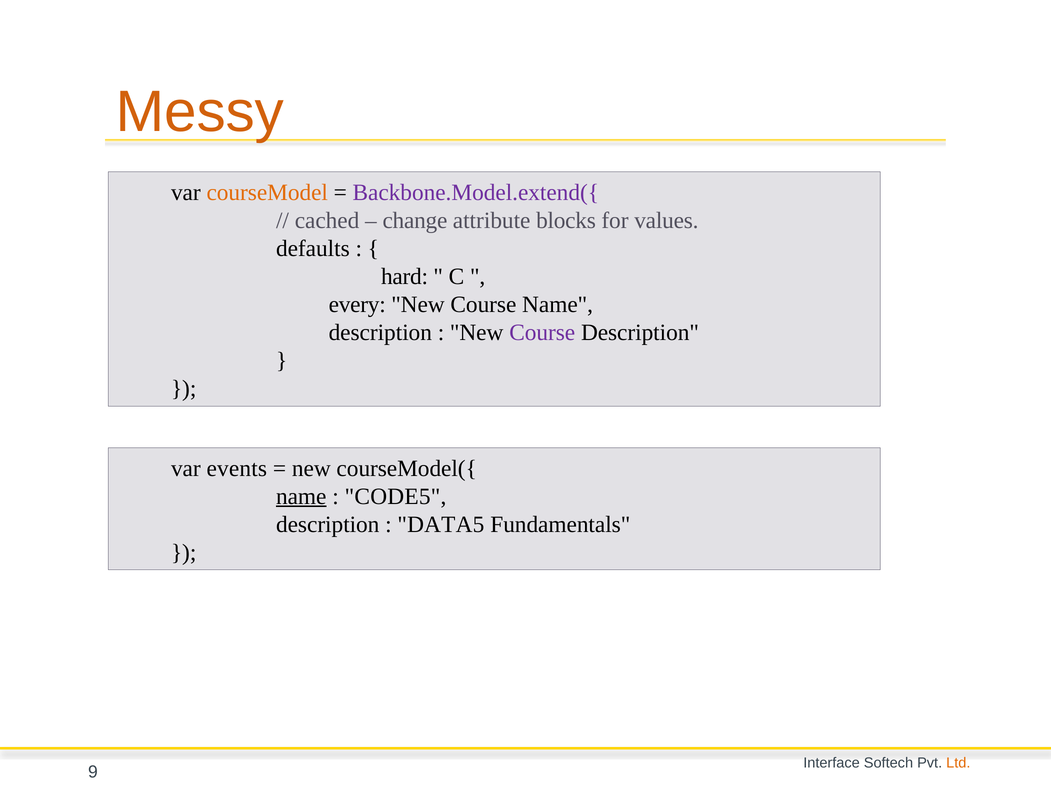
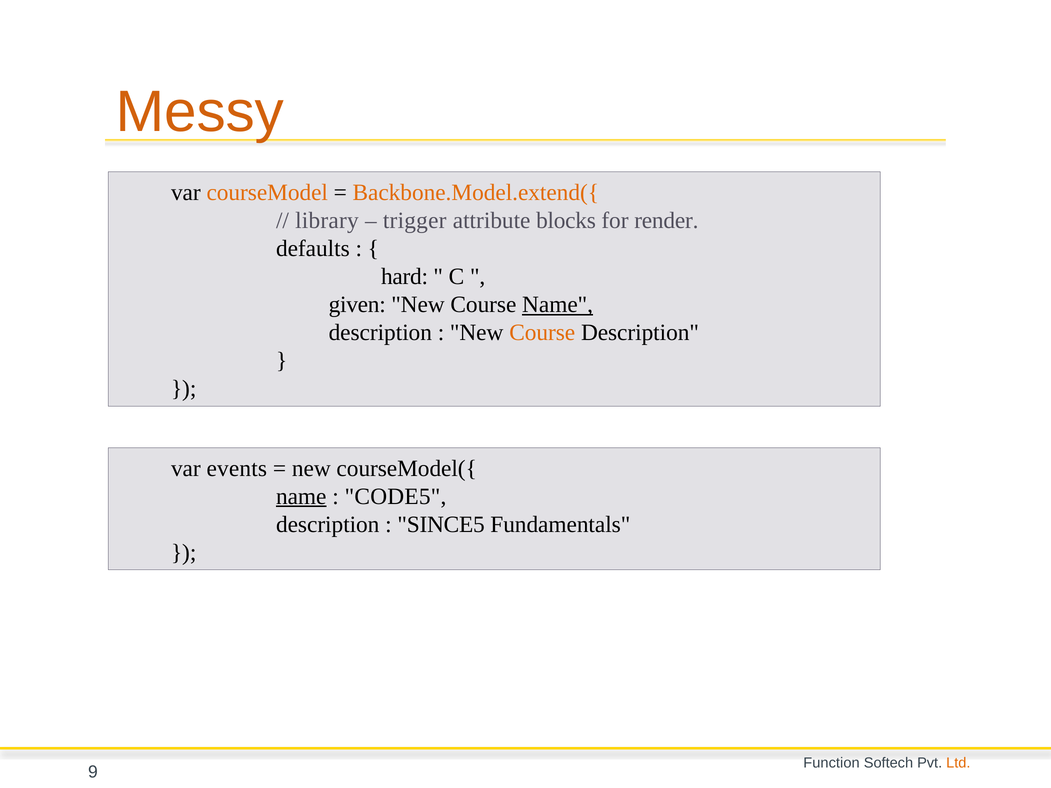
Backbone.Model.extend({ colour: purple -> orange
cached: cached -> library
change: change -> trigger
values: values -> render
every: every -> given
Name at (558, 305) underline: none -> present
Course at (542, 333) colour: purple -> orange
DATA5: DATA5 -> SINCE5
Interface: Interface -> Function
